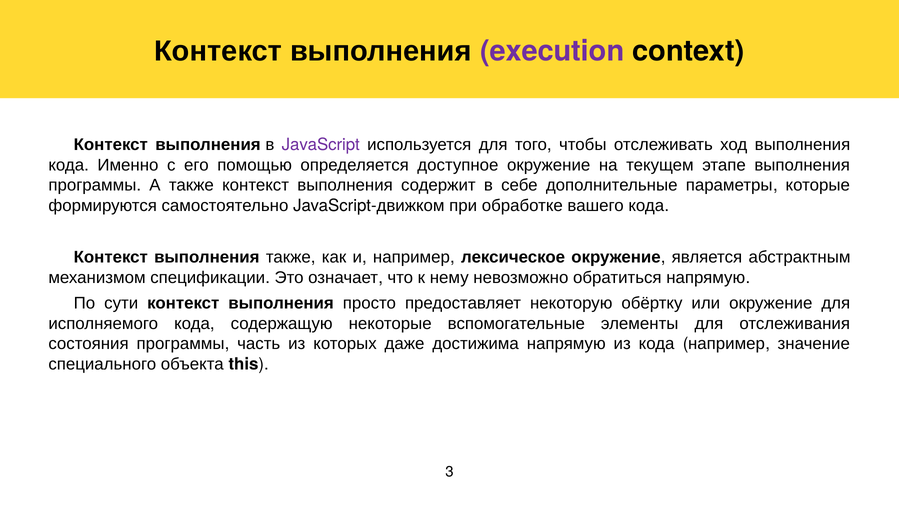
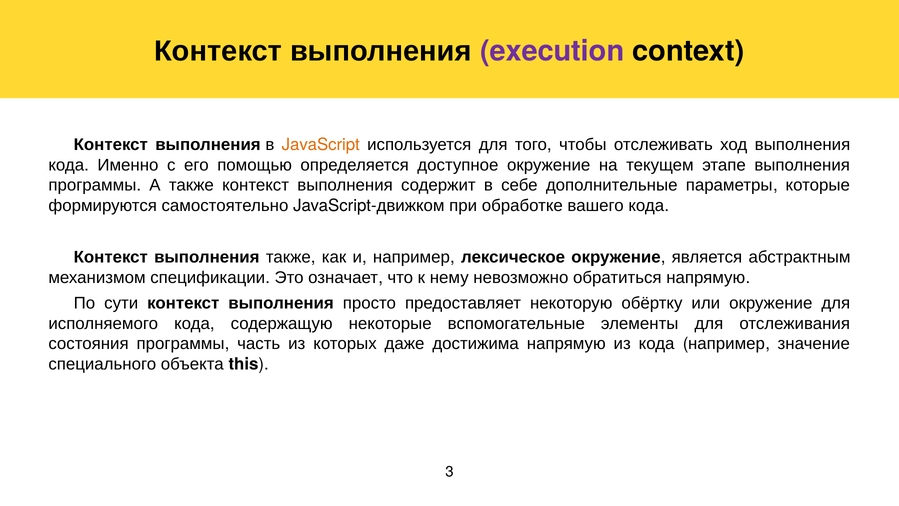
JavaScript colour: purple -> orange
